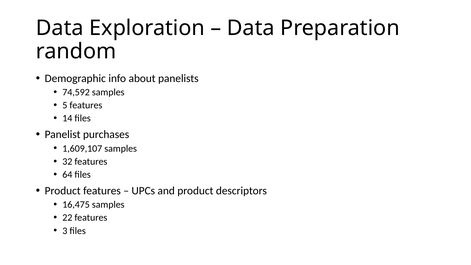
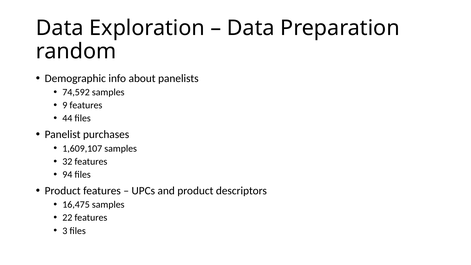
5: 5 -> 9
14: 14 -> 44
64: 64 -> 94
